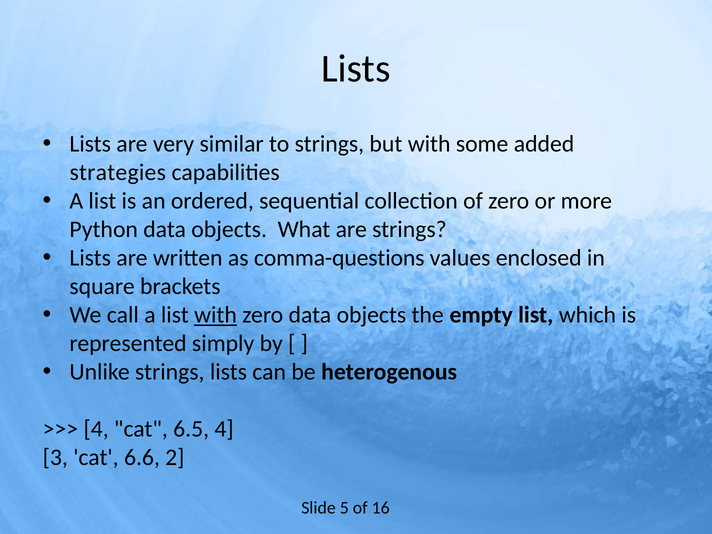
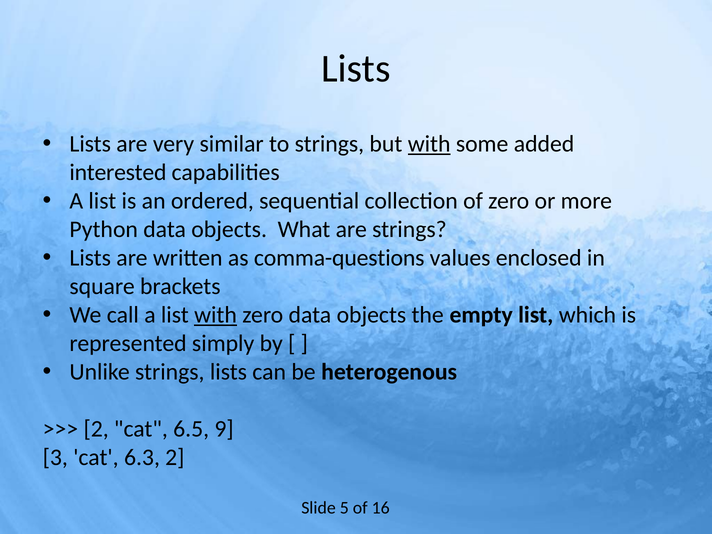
with at (429, 144) underline: none -> present
strategies: strategies -> interested
4 at (96, 429): 4 -> 2
6.5 4: 4 -> 9
6.6: 6.6 -> 6.3
